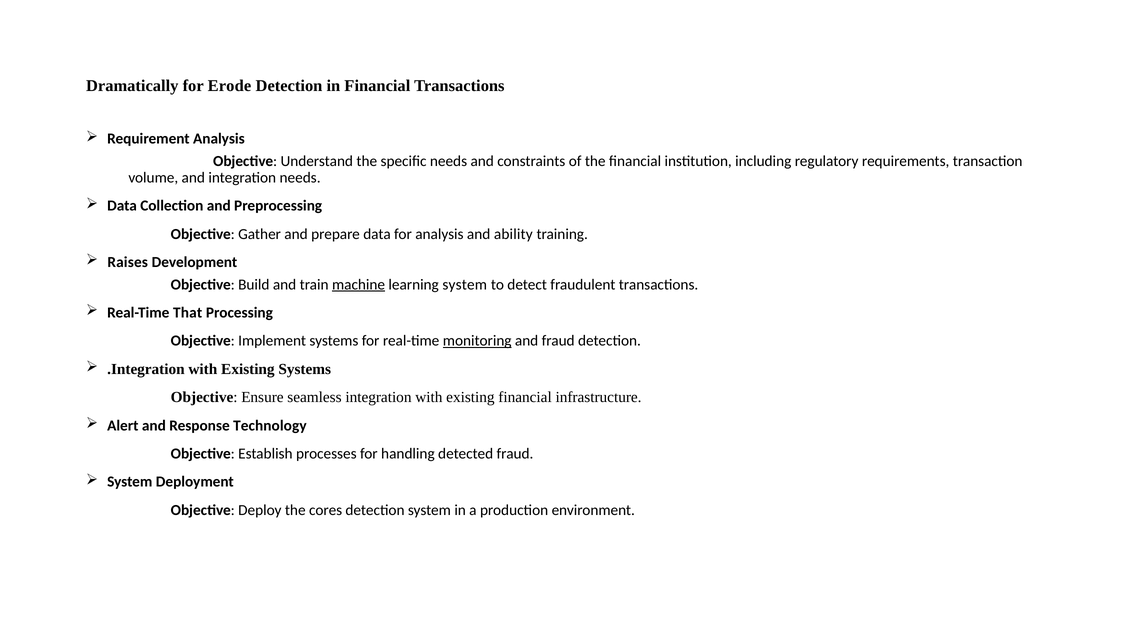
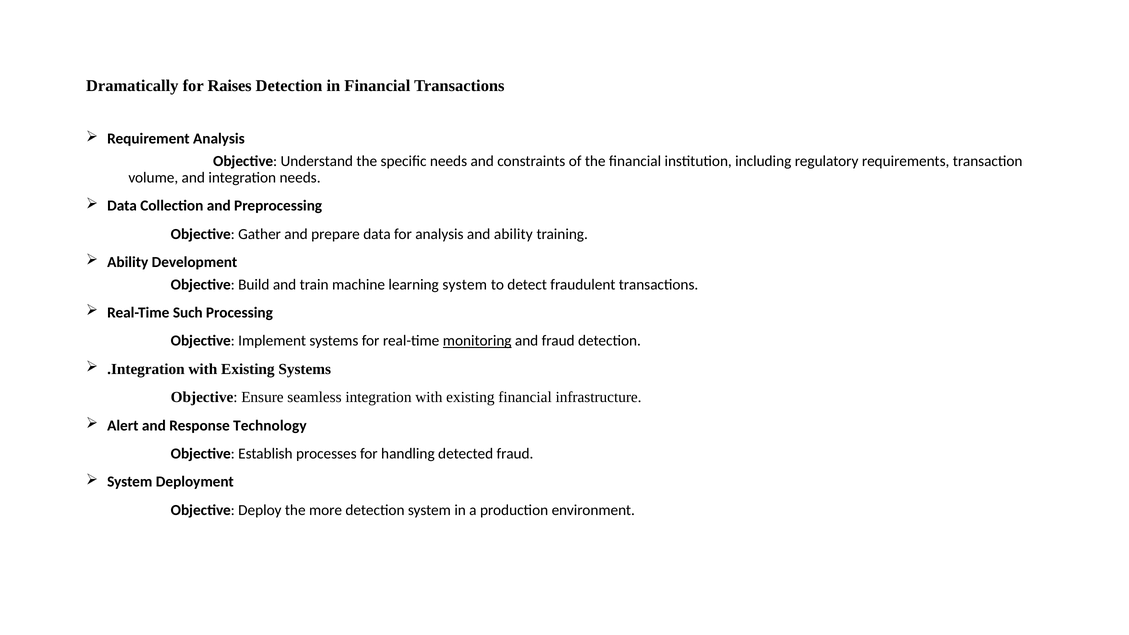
Erode: Erode -> Raises
Raises at (128, 262): Raises -> Ability
machine underline: present -> none
That: That -> Such
cores: cores -> more
